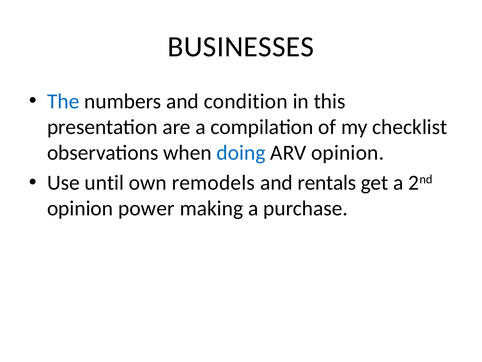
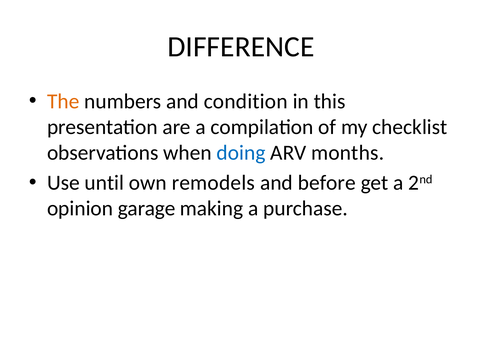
BUSINESSES: BUSINESSES -> DIFFERENCE
The colour: blue -> orange
ARV opinion: opinion -> months
rentals: rentals -> before
power: power -> garage
